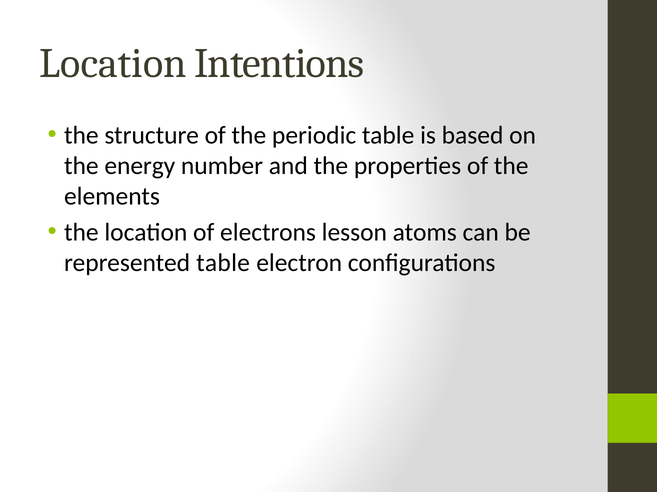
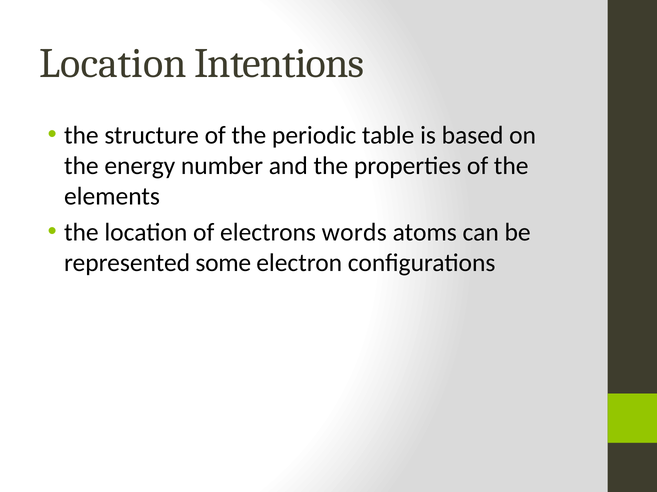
lesson: lesson -> words
represented table: table -> some
